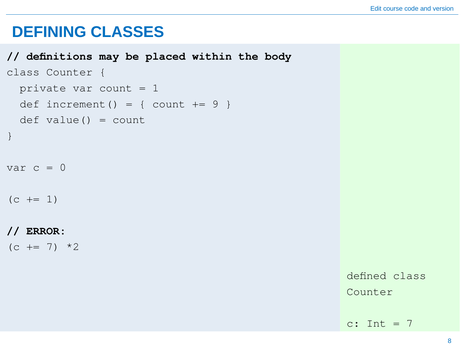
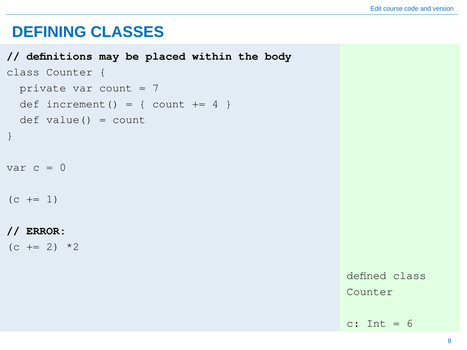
1 at (156, 88): 1 -> 7
9: 9 -> 4
7 at (53, 247): 7 -> 2
7 at (410, 323): 7 -> 6
